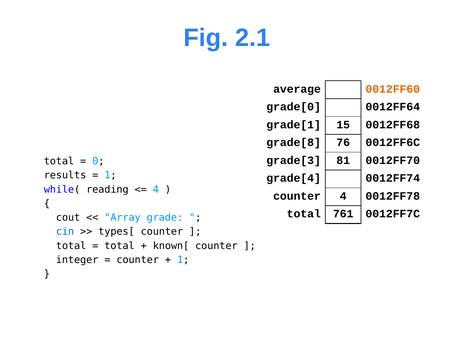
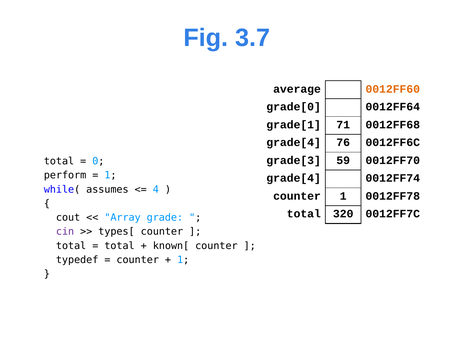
2.1: 2.1 -> 3.7
15: 15 -> 71
grade[8 at (294, 143): grade[8 -> grade[4
81: 81 -> 59
results: results -> perform
reading: reading -> assumes
counter 4: 4 -> 1
761: 761 -> 320
cin colour: blue -> purple
integer: integer -> typedef
